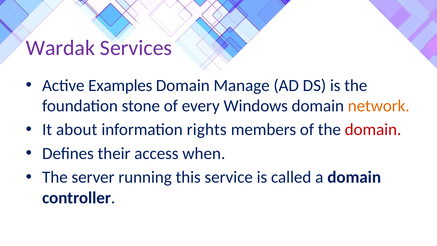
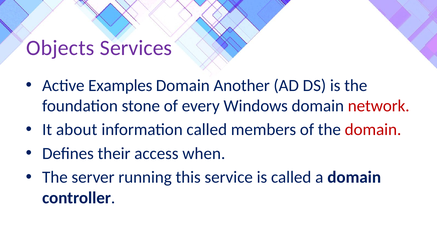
Wardak: Wardak -> Objects
Manage: Manage -> Another
network colour: orange -> red
information rights: rights -> called
